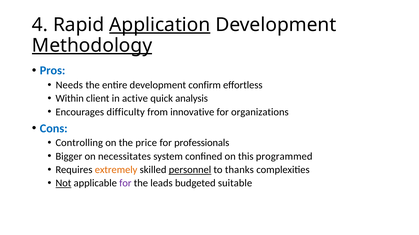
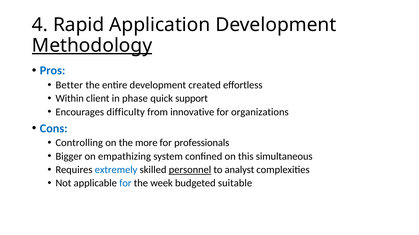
Application underline: present -> none
Needs: Needs -> Better
confirm: confirm -> created
active: active -> phase
analysis: analysis -> support
price: price -> more
necessitates: necessitates -> empathizing
programmed: programmed -> simultaneous
extremely colour: orange -> blue
thanks: thanks -> analyst
Not underline: present -> none
for at (125, 184) colour: purple -> blue
leads: leads -> week
